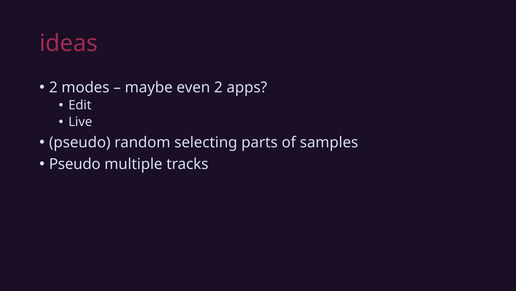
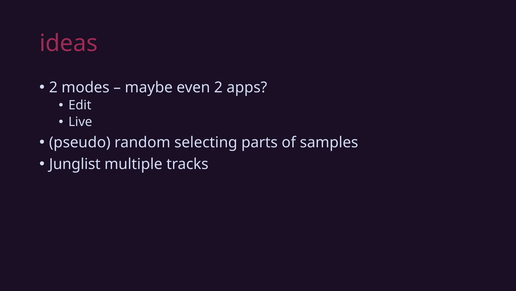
Pseudo at (75, 164): Pseudo -> Junglist
